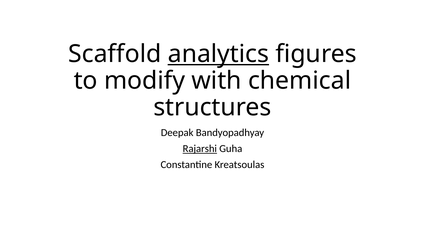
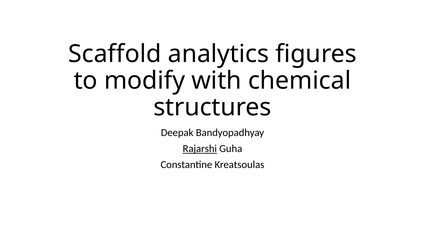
analytics underline: present -> none
